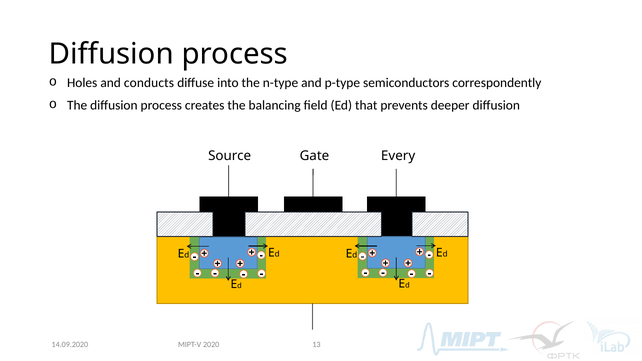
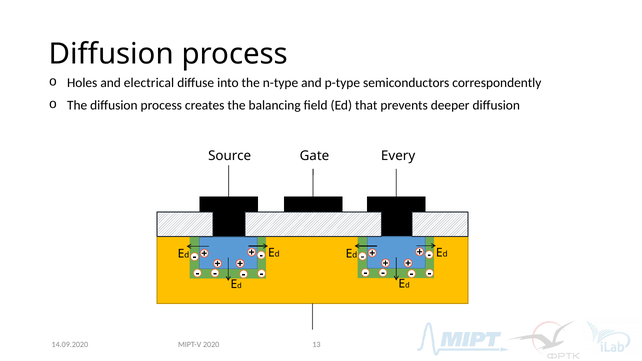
conducts: conducts -> electrical
